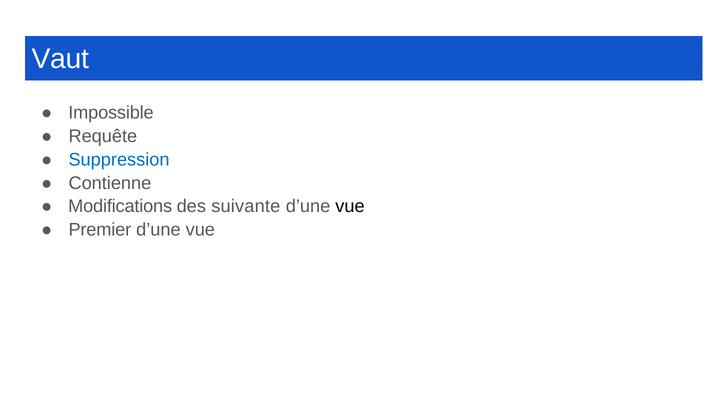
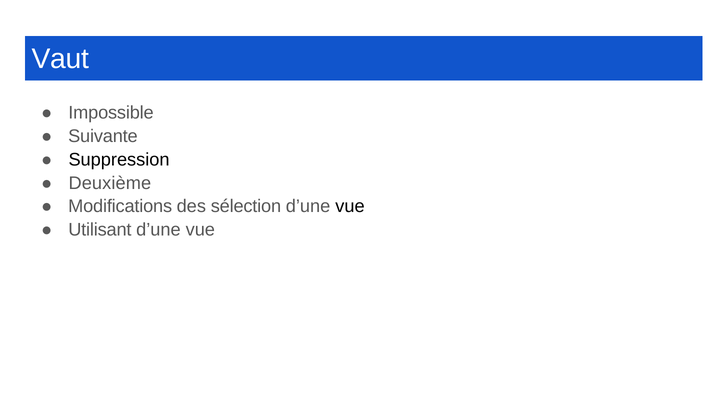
Requête: Requête -> Suivante
Suppression colour: blue -> black
Contienne: Contienne -> Deuxième
suivante: suivante -> sélection
Premier: Premier -> Utilisant
